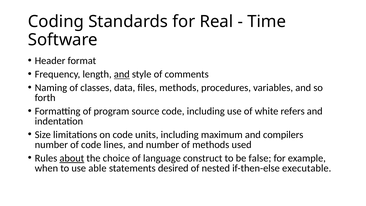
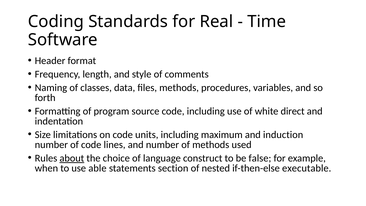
and at (122, 74) underline: present -> none
refers: refers -> direct
compilers: compilers -> induction
desired: desired -> section
